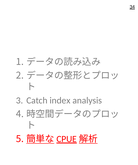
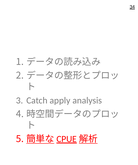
index: index -> apply
